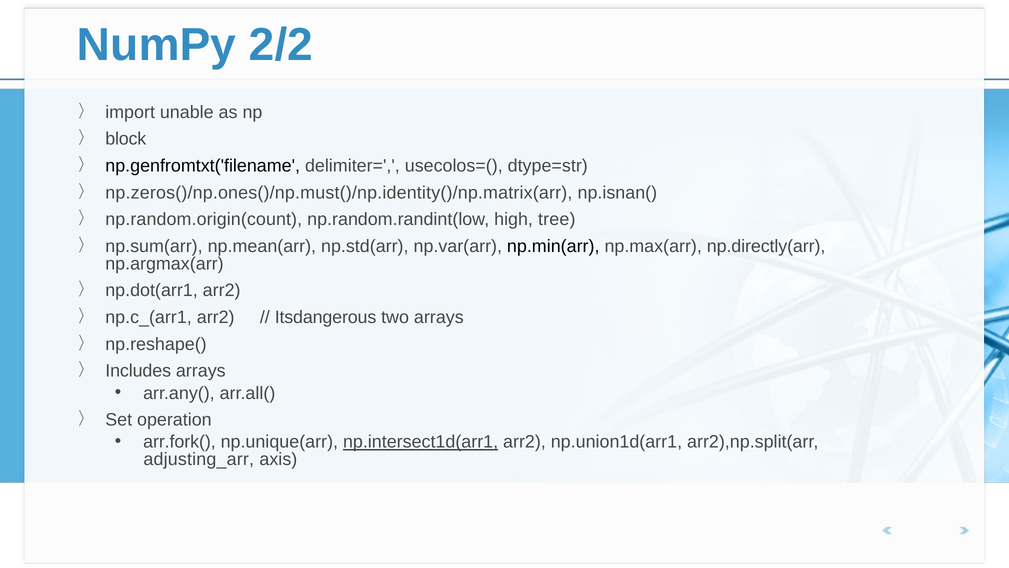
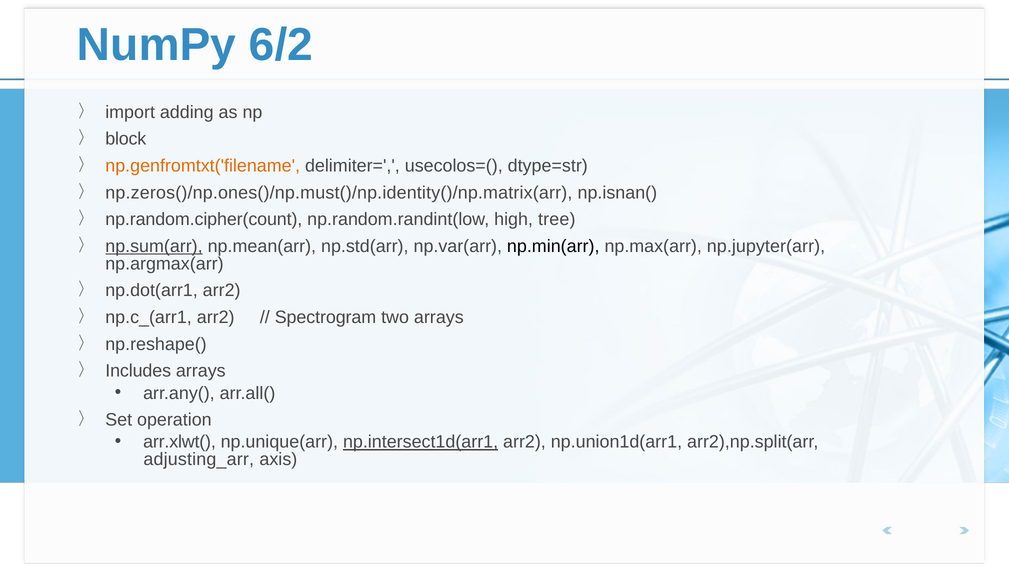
2/2: 2/2 -> 6/2
unable: unable -> adding
np.genfromtxt('filename colour: black -> orange
np.random.origin(count: np.random.origin(count -> np.random.cipher(count
np.sum(arr underline: none -> present
np.directly(arr: np.directly(arr -> np.jupyter(arr
Itsdangerous: Itsdangerous -> Spectrogram
arr.fork(: arr.fork( -> arr.xlwt(
